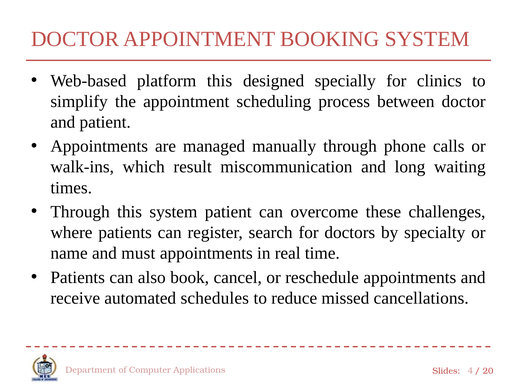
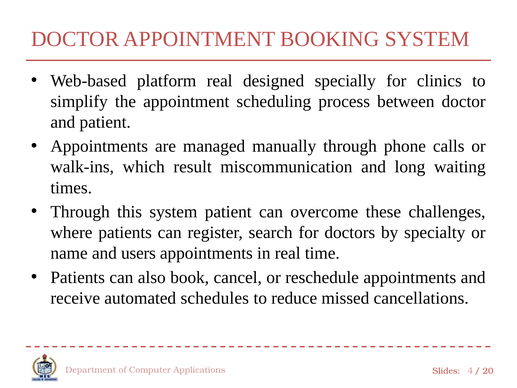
platform this: this -> real
must: must -> users
